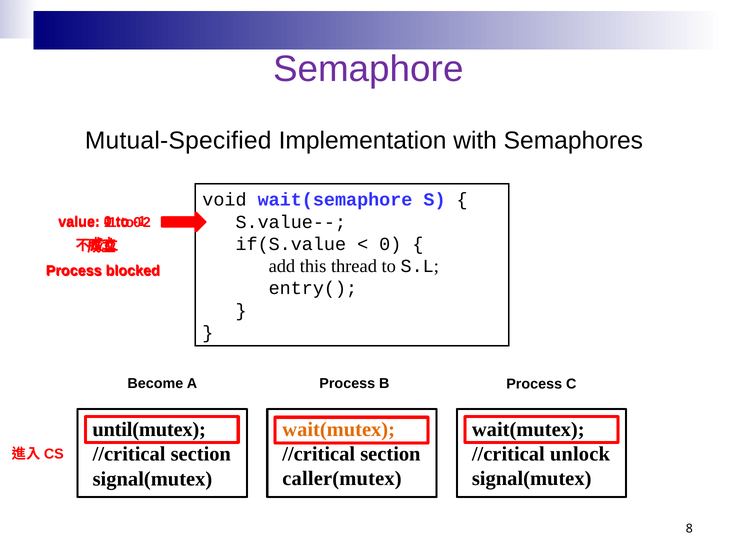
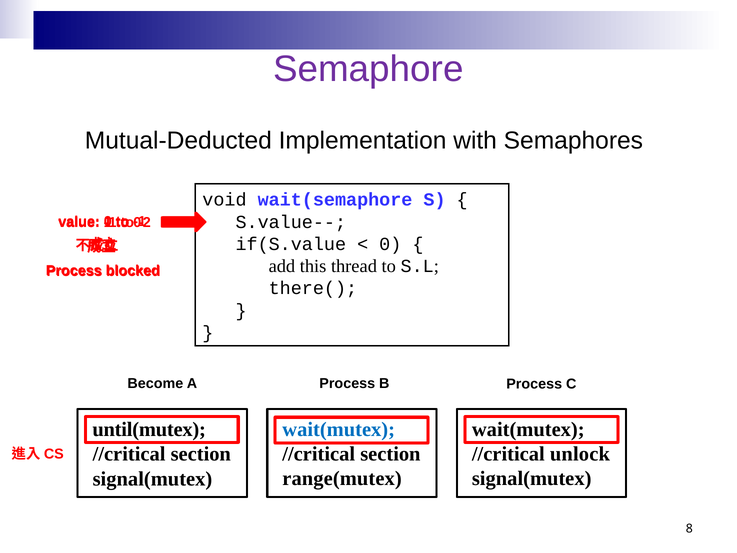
Mutual-Specified: Mutual-Specified -> Mutual-Deducted
entry(: entry( -> there(
wait(mutex at (339, 429) colour: orange -> blue
caller(mutex: caller(mutex -> range(mutex
